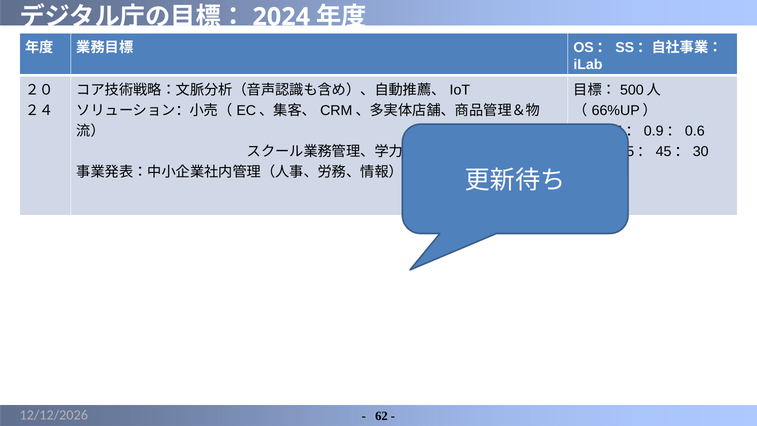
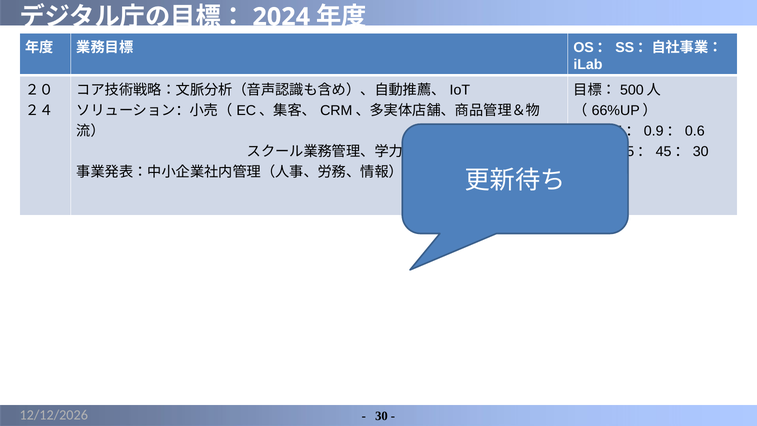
62 at (381, 416): 62 -> 30
